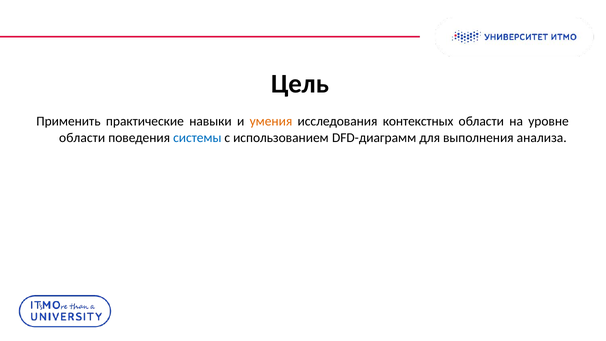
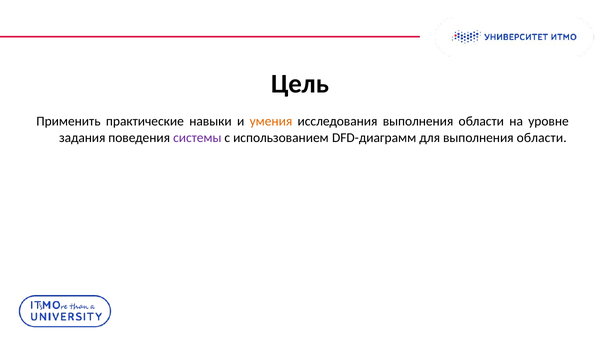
исследования контекстных: контекстных -> выполнения
области at (82, 138): области -> задания
системы colour: blue -> purple
для выполнения анализа: анализа -> области
